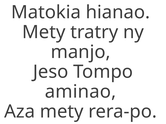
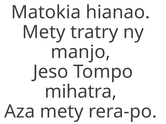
aminao: aminao -> mihatra
